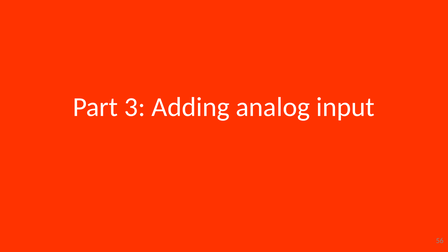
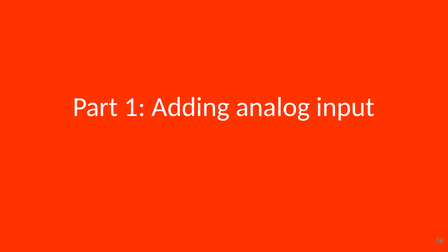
3: 3 -> 1
